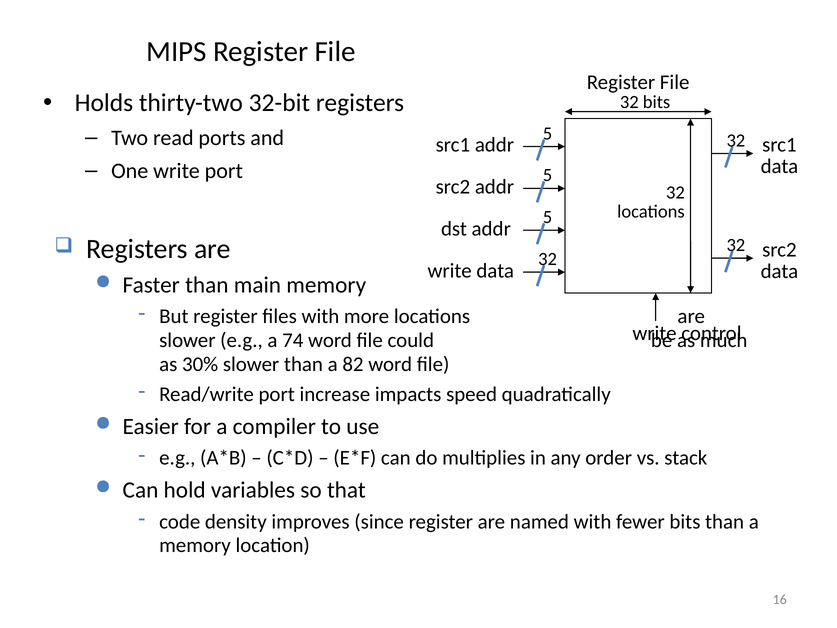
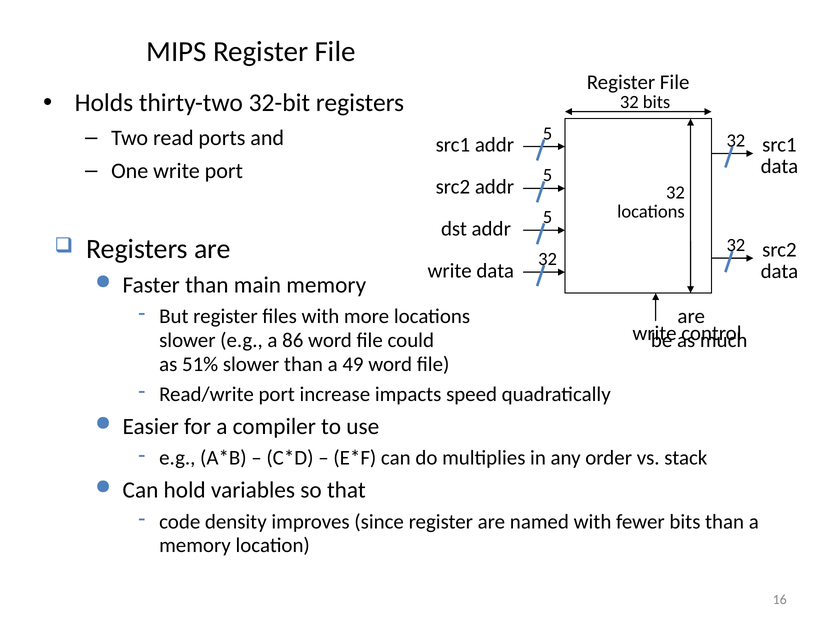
74: 74 -> 86
30%: 30% -> 51%
82: 82 -> 49
